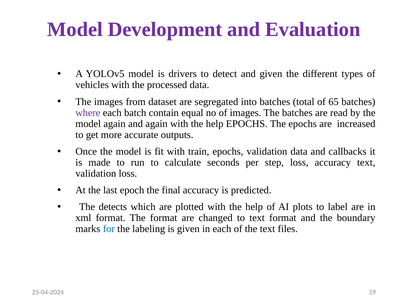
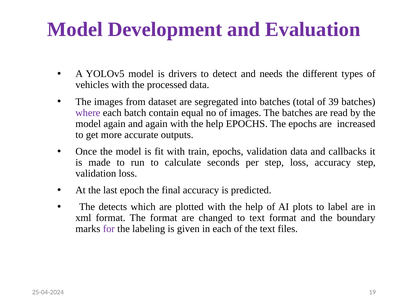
and given: given -> needs
65: 65 -> 39
accuracy text: text -> step
for colour: blue -> purple
